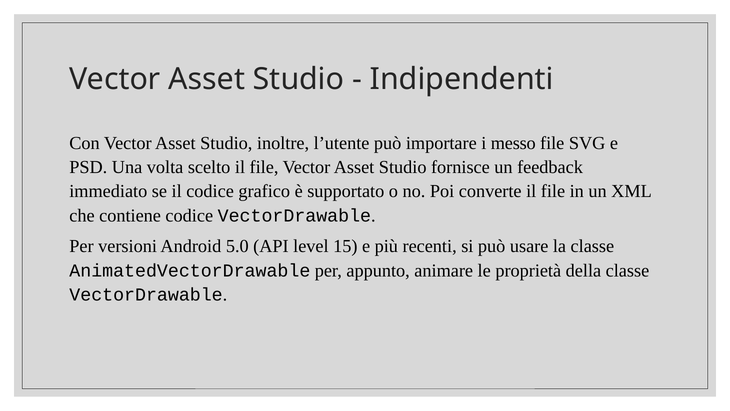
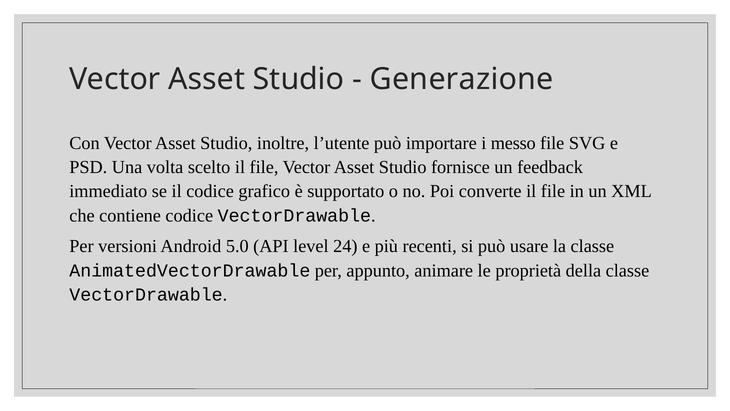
Indipendenti: Indipendenti -> Generazione
15: 15 -> 24
